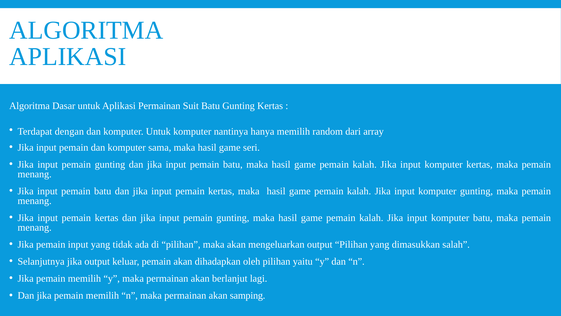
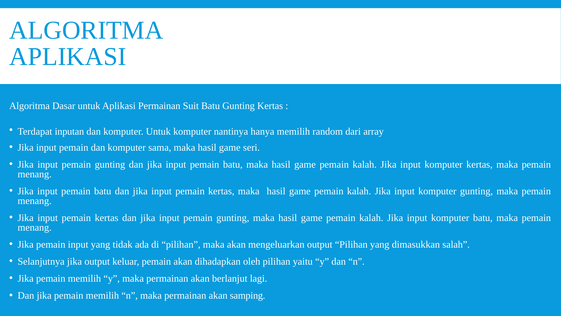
dengan: dengan -> inputan
